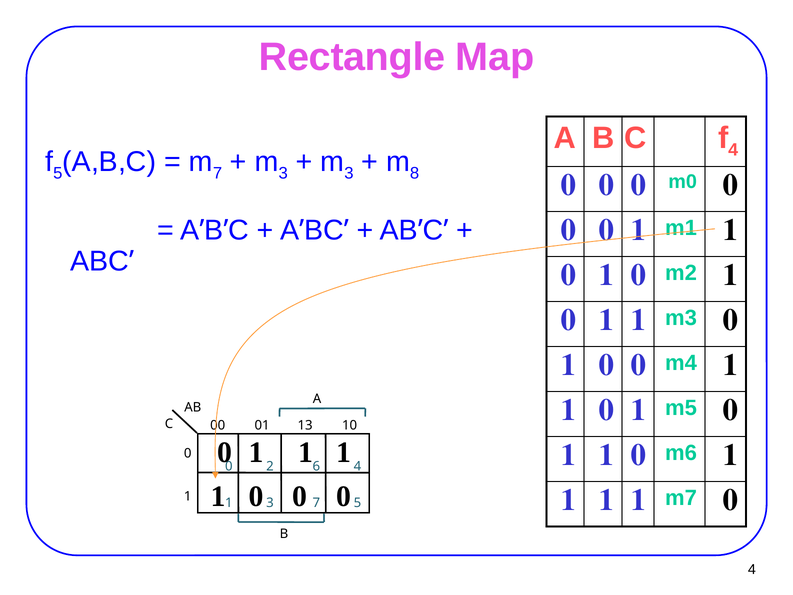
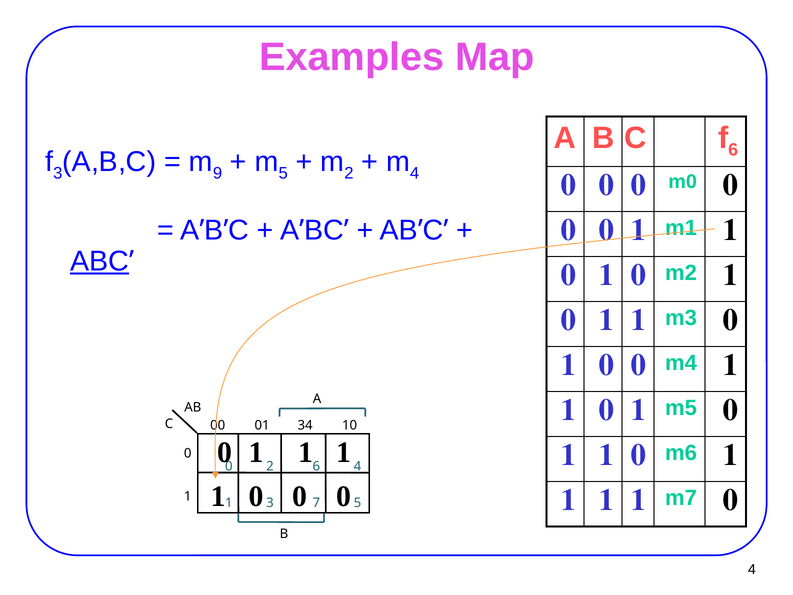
Rectangle: Rectangle -> Examples
4 at (733, 150): 4 -> 6
5 at (58, 173): 5 -> 3
7 at (218, 173): 7 -> 9
3 at (283, 173): 3 -> 5
3 at (349, 173): 3 -> 2
8 at (415, 173): 8 -> 4
ABC underline: none -> present
13: 13 -> 34
